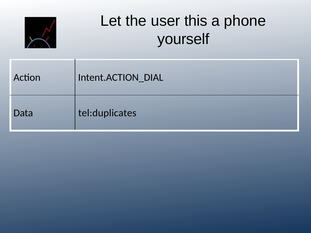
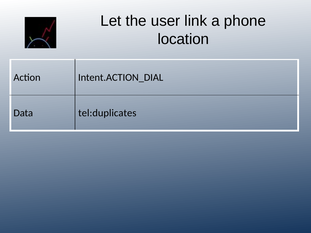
this: this -> link
yourself: yourself -> location
